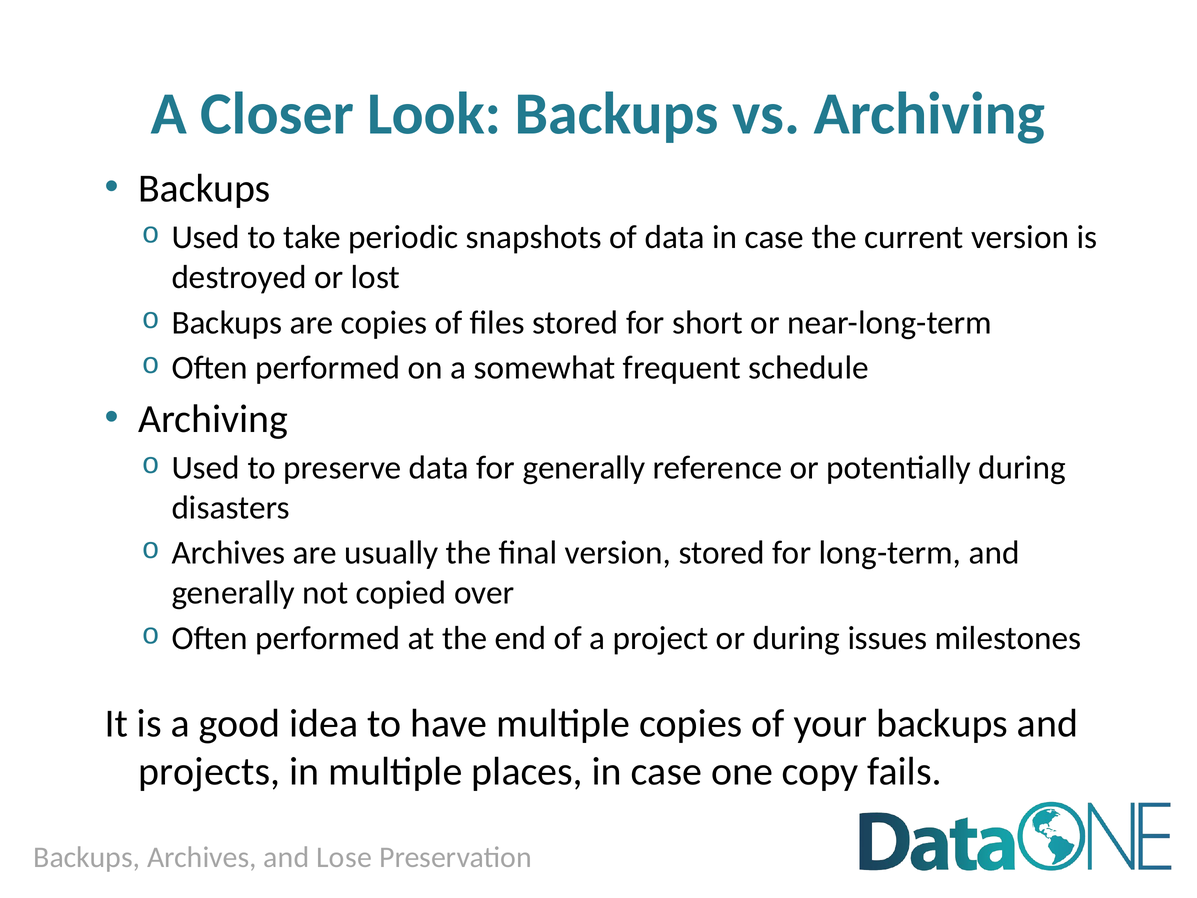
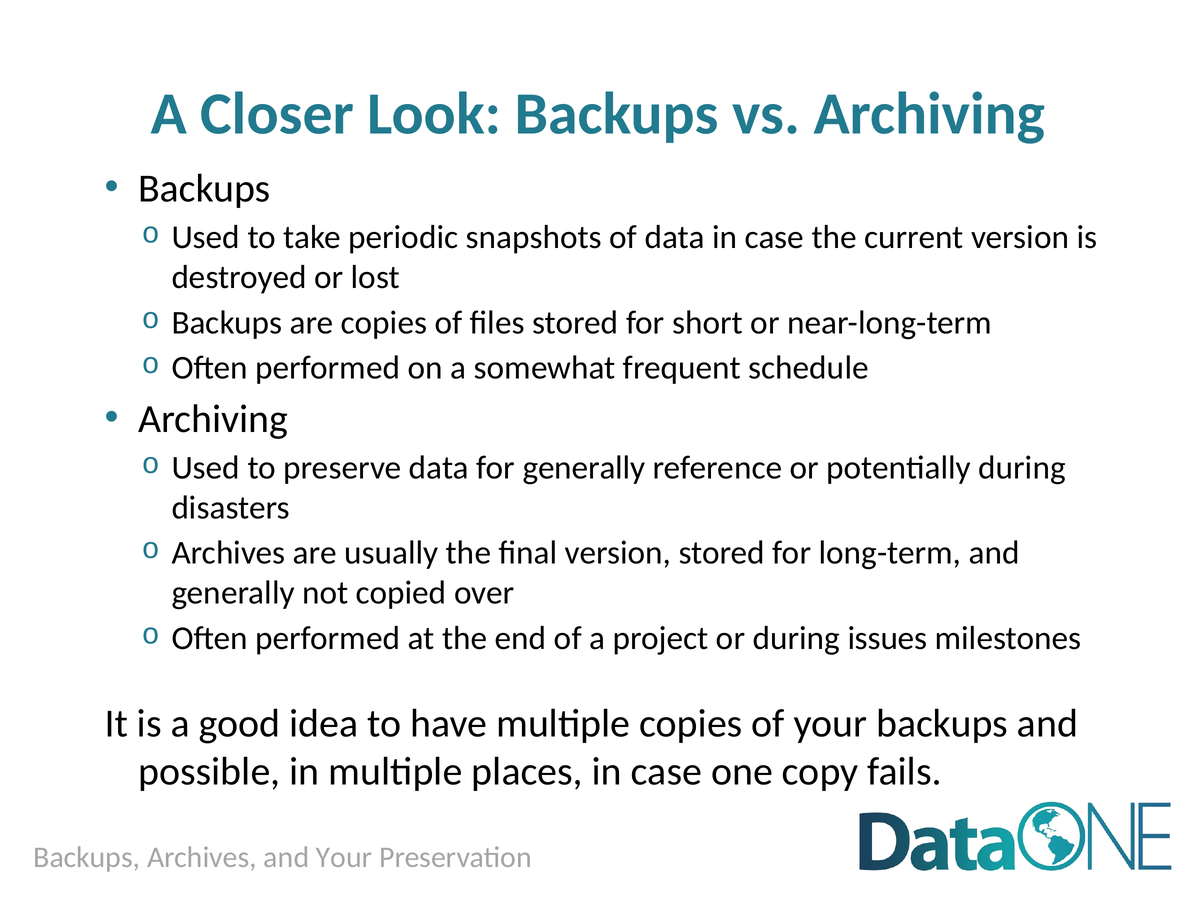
projects: projects -> possible
and Lose: Lose -> Your
